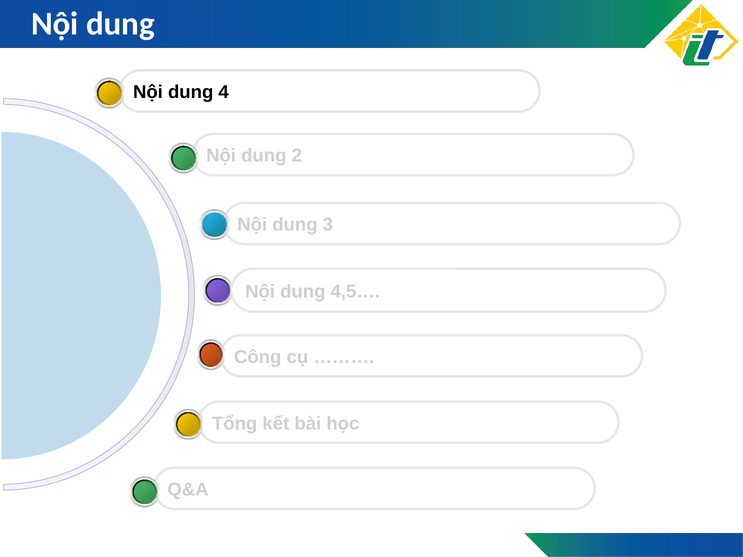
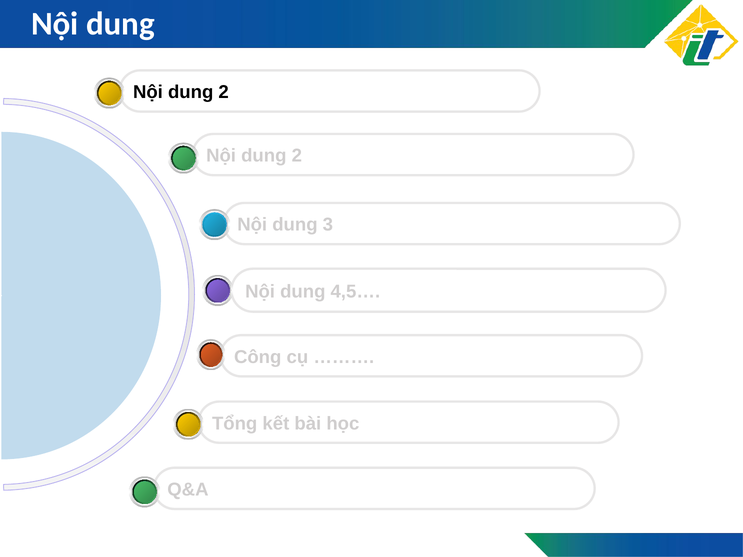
4 at (224, 92): 4 -> 2
